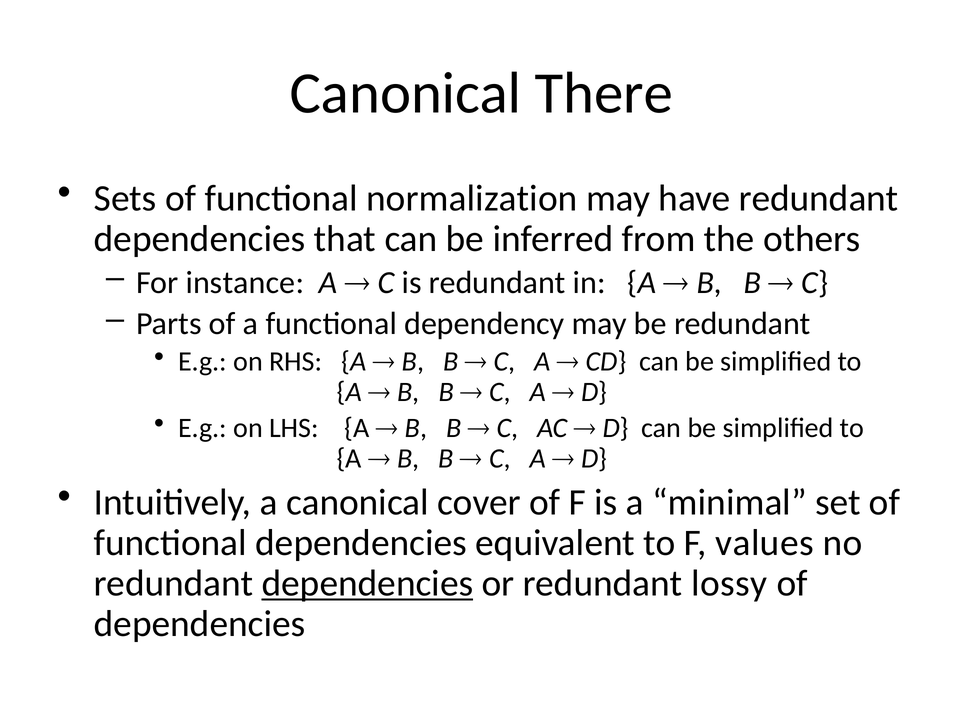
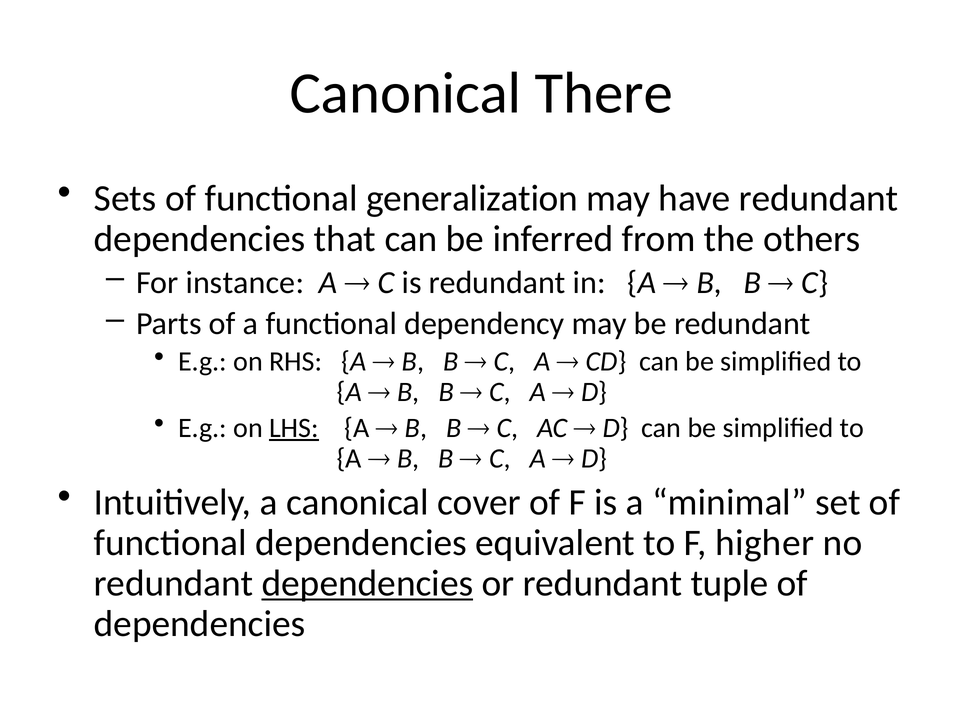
normalization: normalization -> generalization
LHS underline: none -> present
values: values -> higher
lossy: lossy -> tuple
